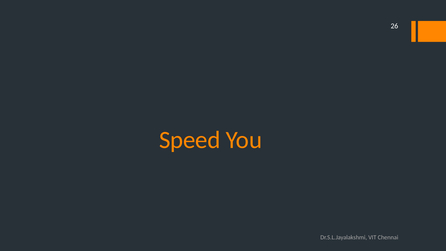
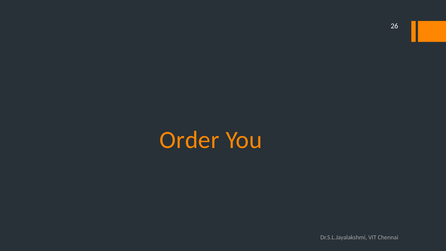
Speed: Speed -> Order
